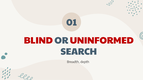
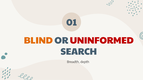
BLIND colour: red -> orange
